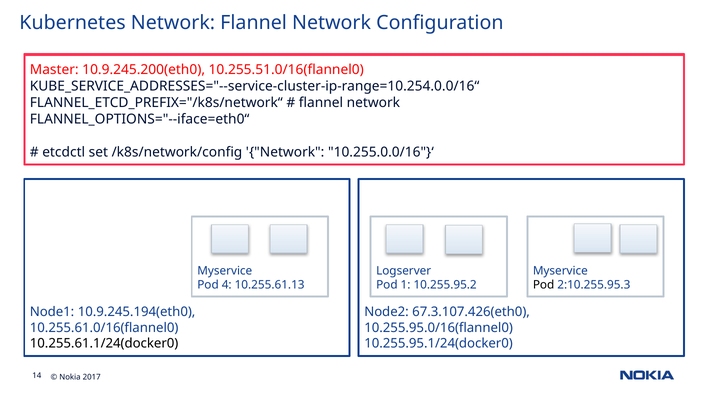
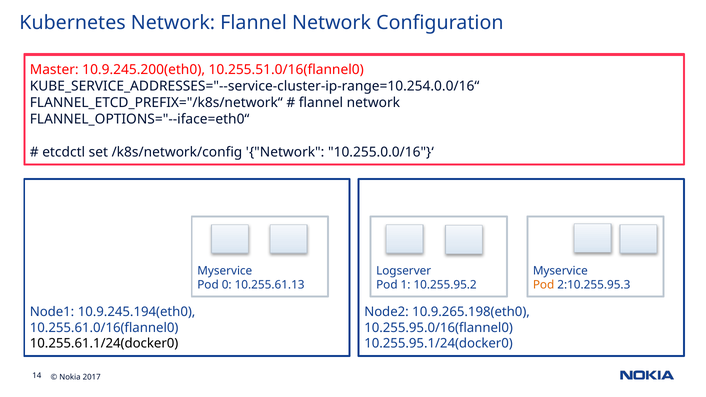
4: 4 -> 0
Pod at (544, 285) colour: black -> orange
67.3.107.426(eth0: 67.3.107.426(eth0 -> 10.9.265.198(eth0
